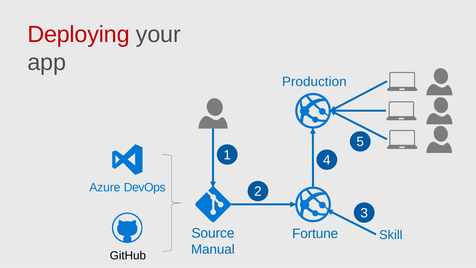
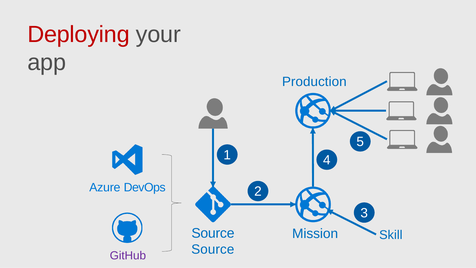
Fortune: Fortune -> Mission
Manual at (213, 249): Manual -> Source
GitHub colour: black -> purple
